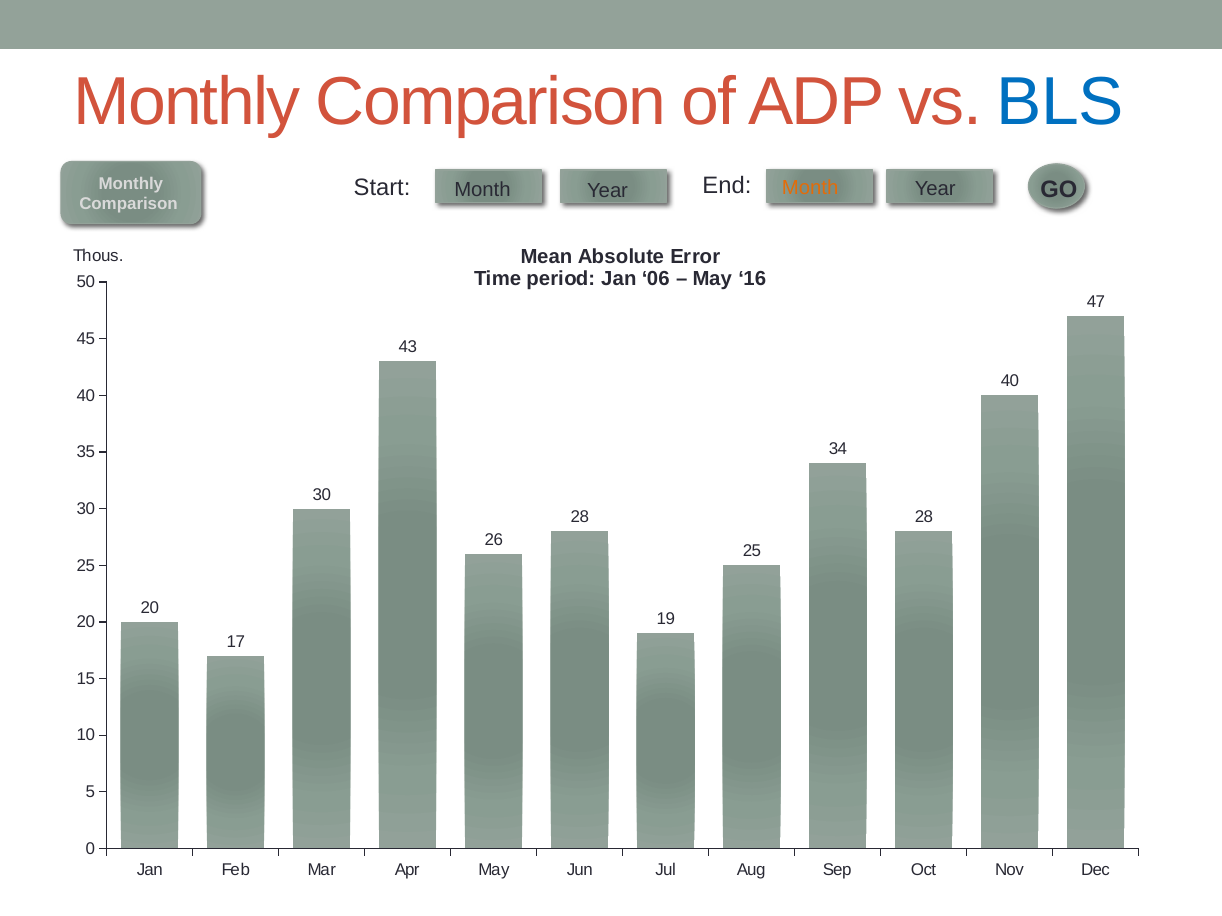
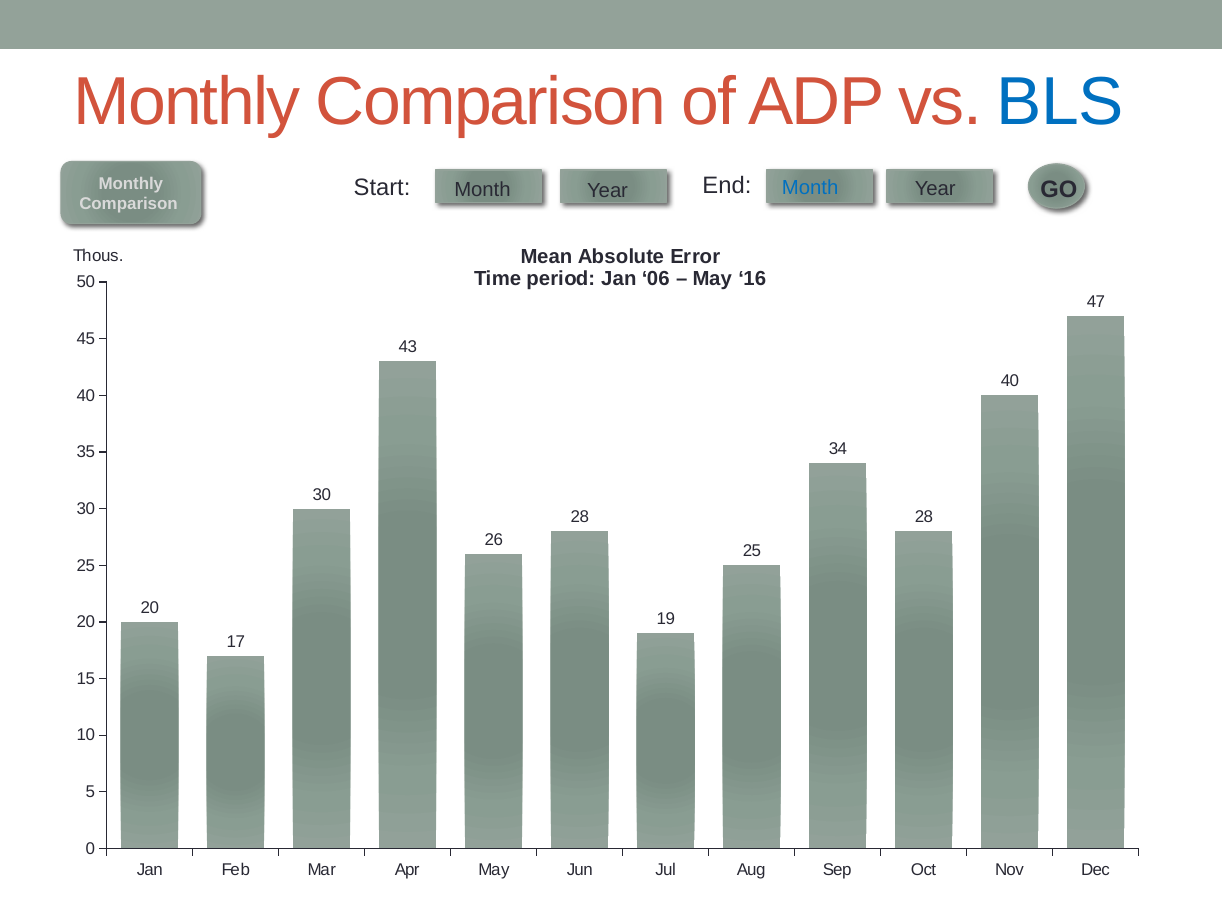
Month at (810, 188) colour: orange -> blue
